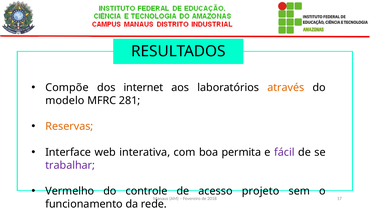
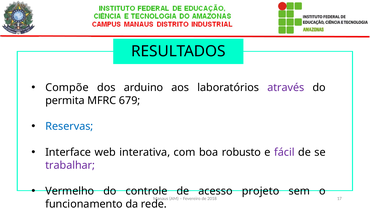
internet: internet -> arduino
através colour: orange -> purple
modelo: modelo -> permita
281: 281 -> 679
Reservas colour: orange -> blue
permita: permita -> robusto
